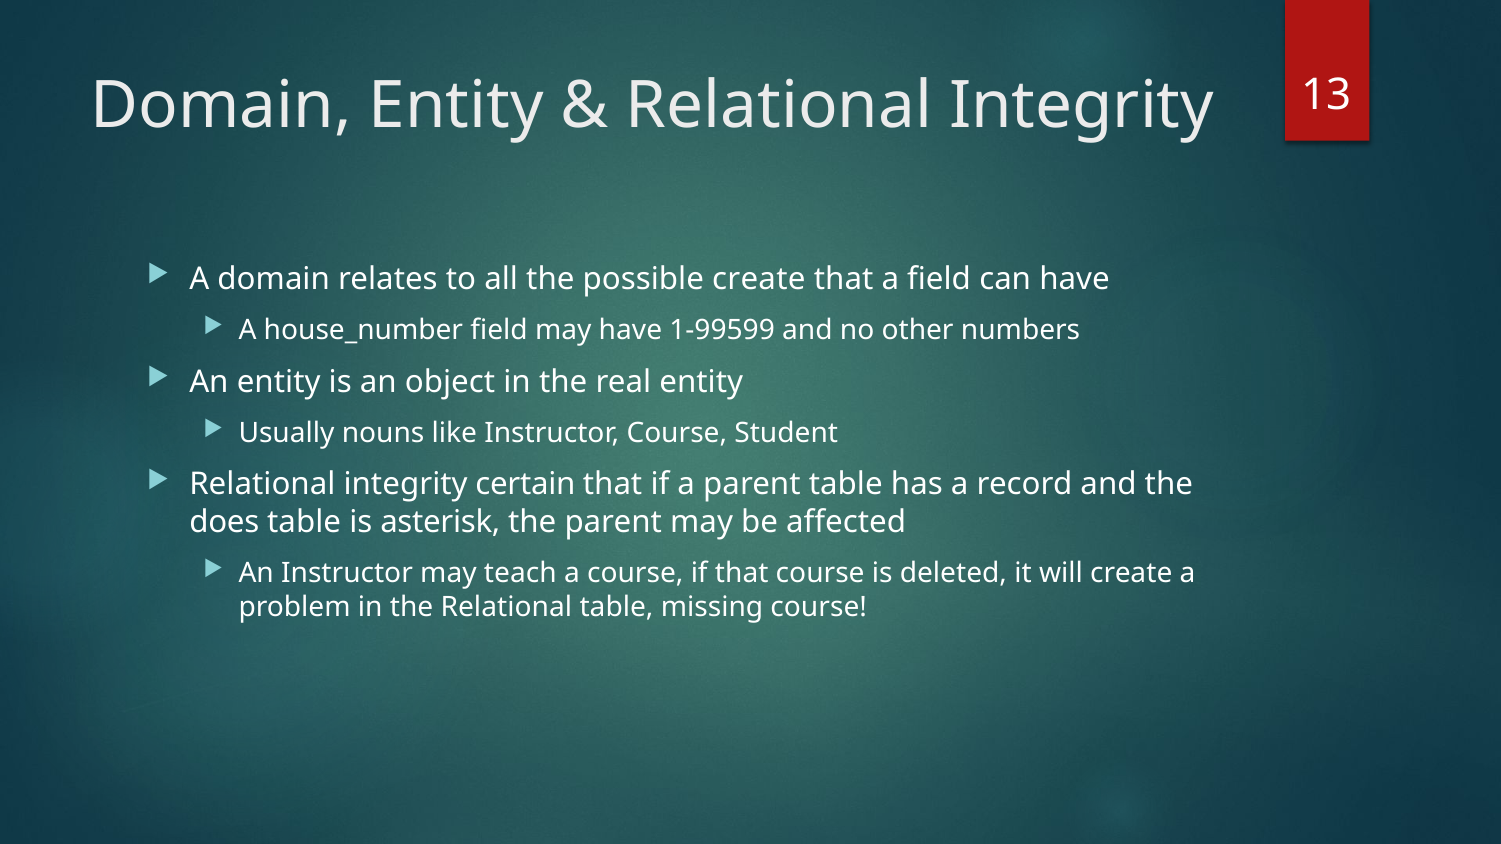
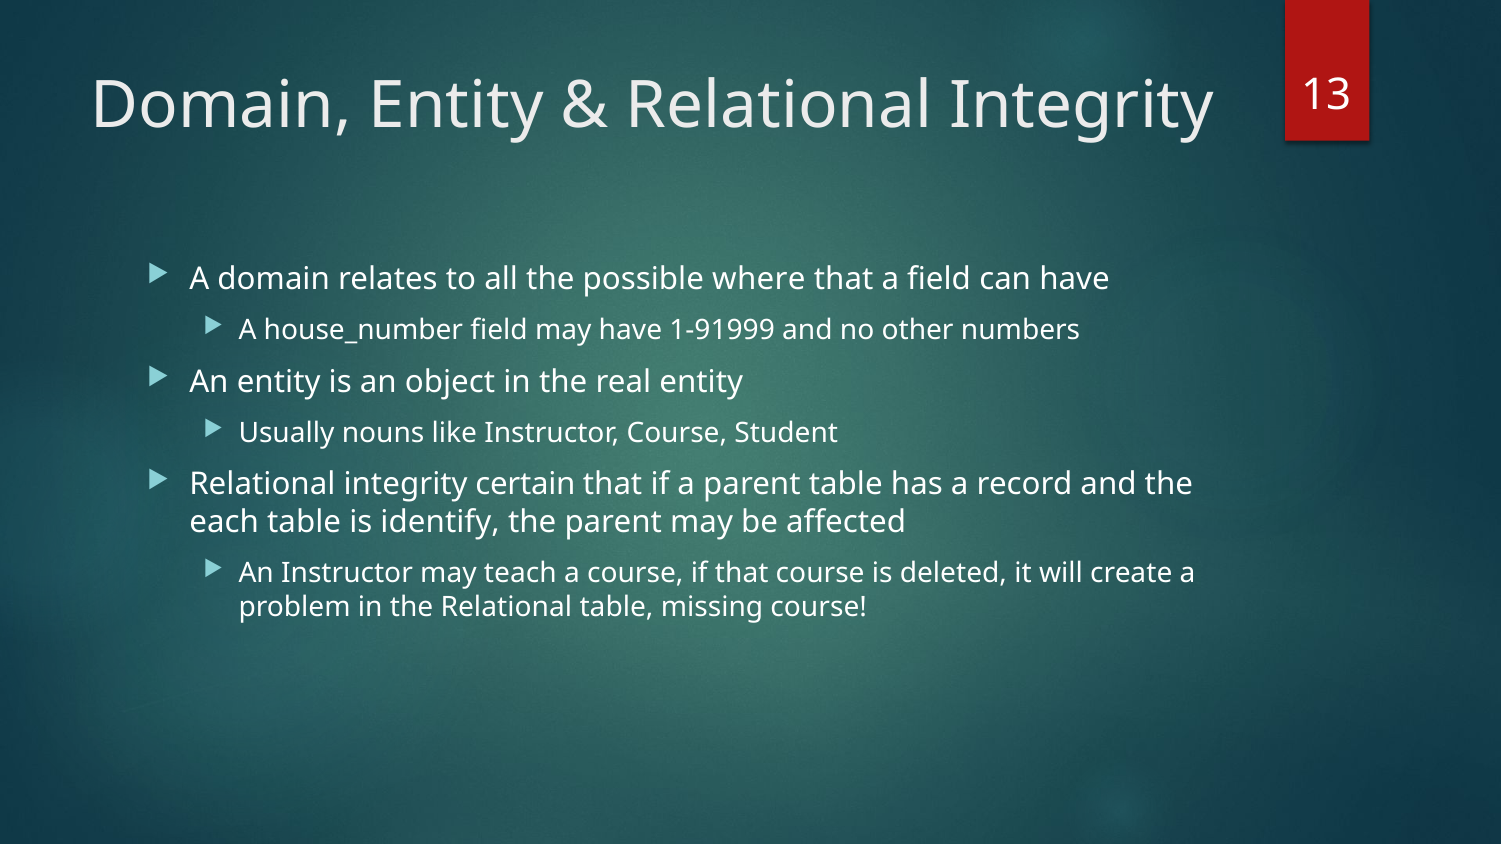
possible create: create -> where
1-99599: 1-99599 -> 1-91999
does: does -> each
asterisk: asterisk -> identify
